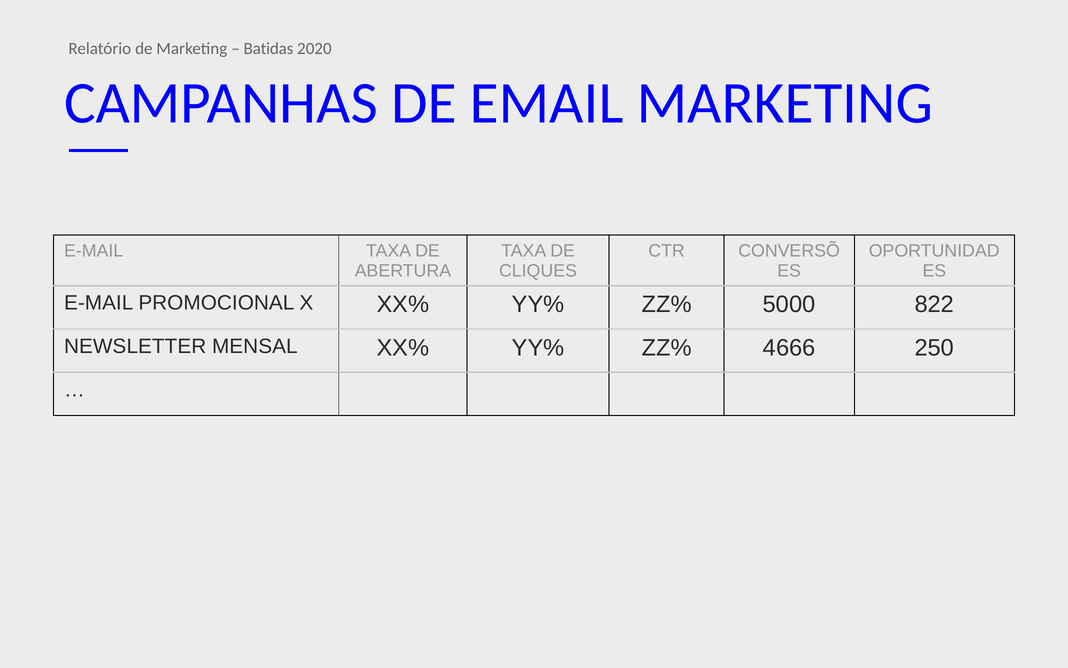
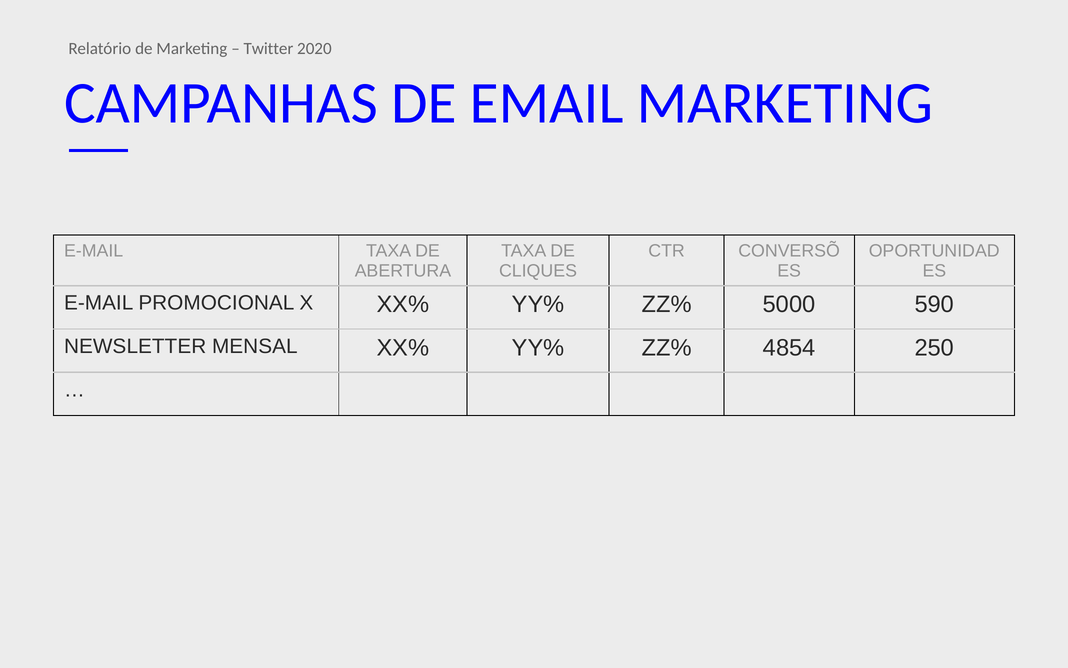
Batidas: Batidas -> Twitter
822: 822 -> 590
4666: 4666 -> 4854
